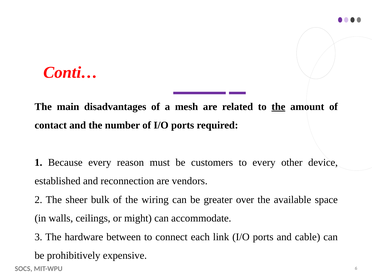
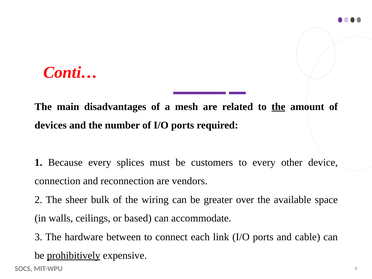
contact: contact -> devices
reason: reason -> splices
established: established -> connection
might: might -> based
prohibitively underline: none -> present
